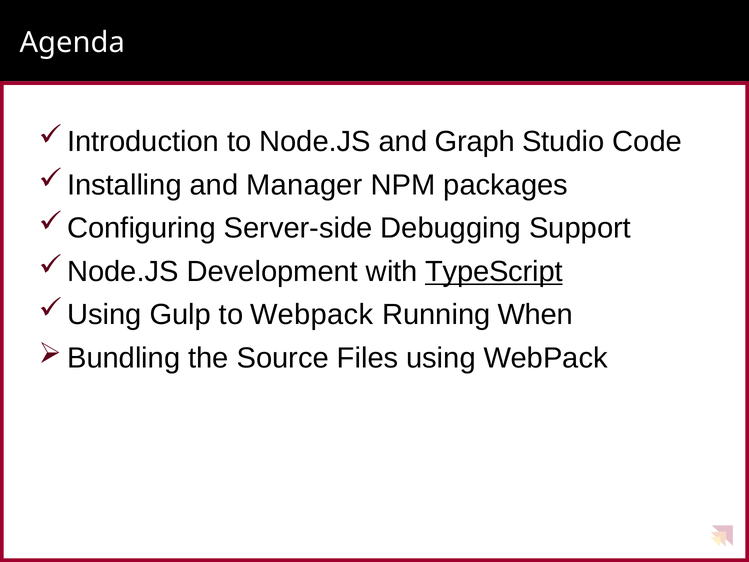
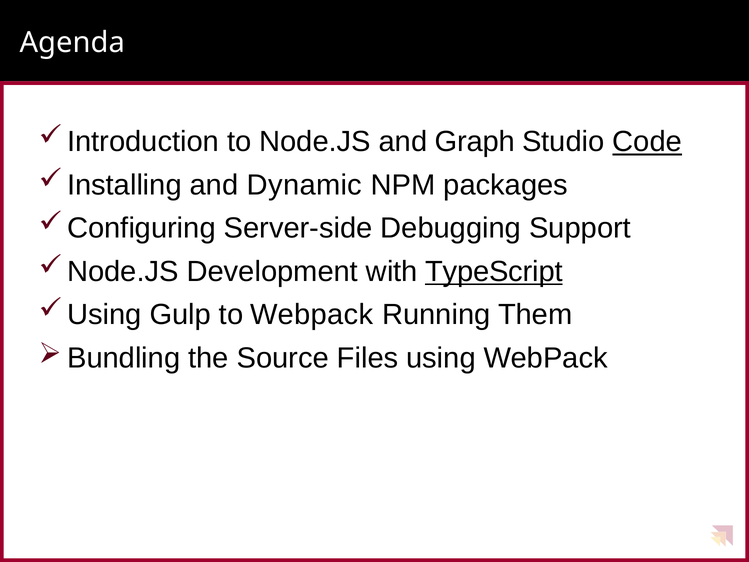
Code underline: none -> present
Manager: Manager -> Dynamic
When: When -> Them
